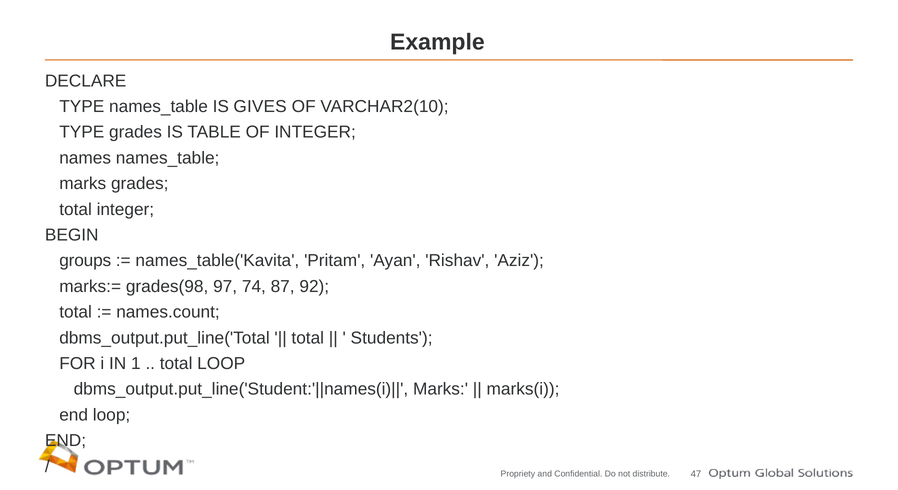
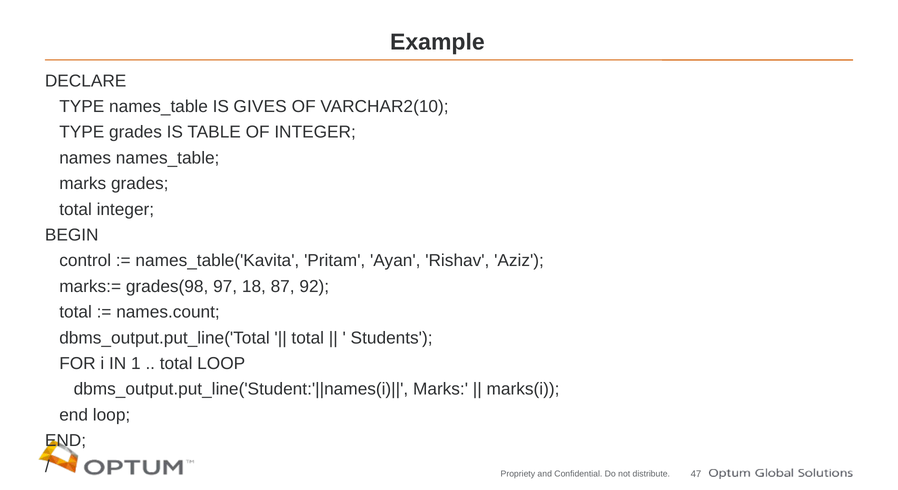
groups: groups -> control
74: 74 -> 18
